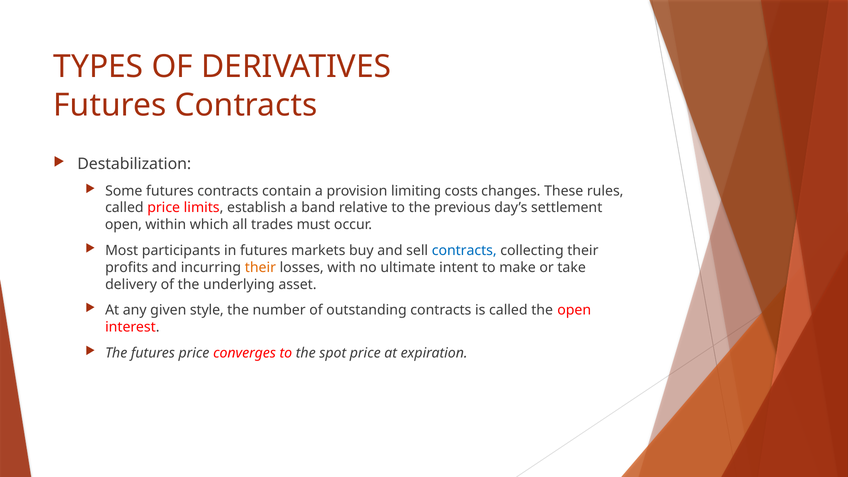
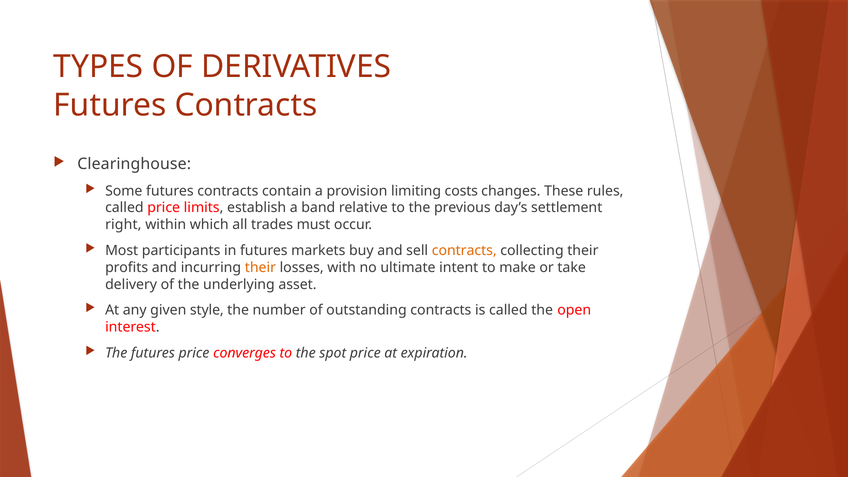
Destabilization: Destabilization -> Clearinghouse
open at (123, 225): open -> right
contracts at (464, 251) colour: blue -> orange
